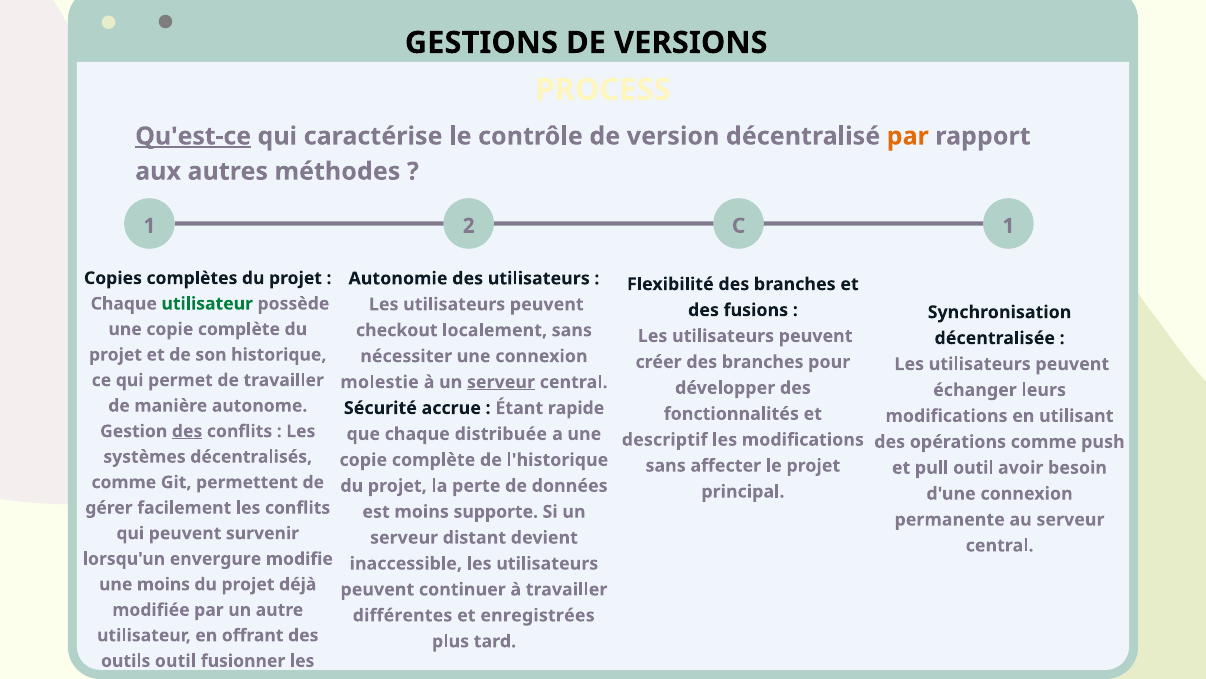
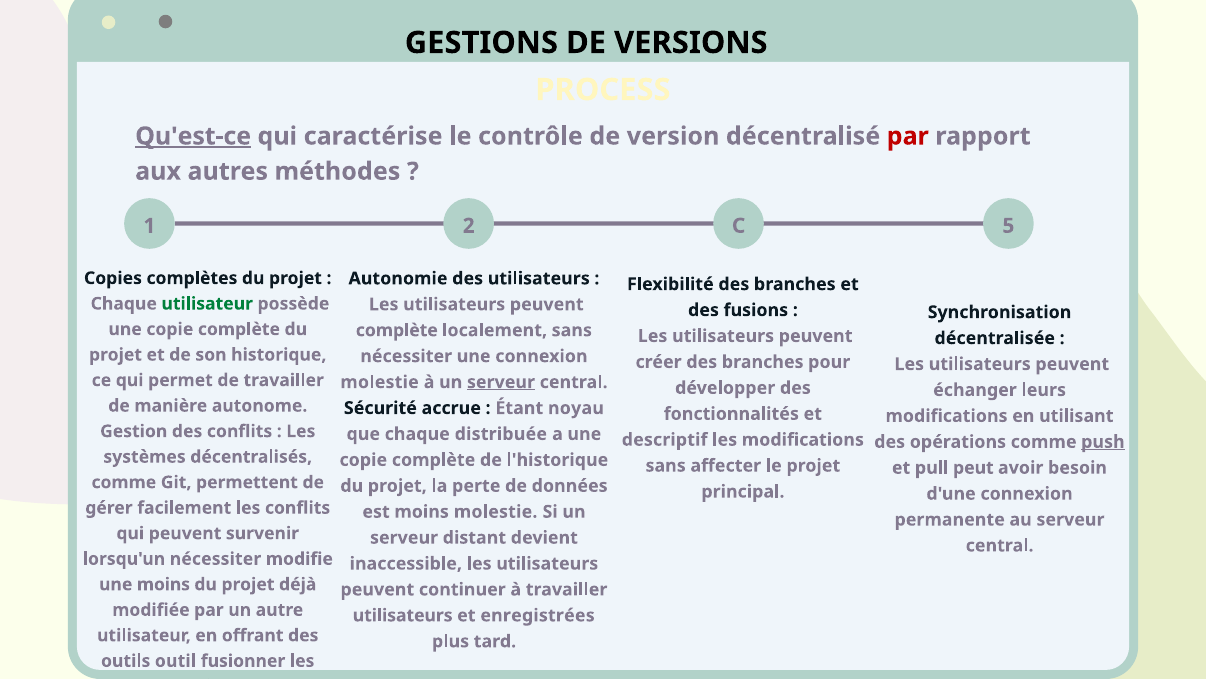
par at (908, 136) colour: orange -> red
2 1: 1 -> 5
checkout at (397, 330): checkout -> complète
rapide: rapide -> noyau
des at (187, 431) underline: present -> none
push underline: none -> present
pull outil: outil -> peut
moins supporte: supporte -> molestie
lorsqu'un envergure: envergure -> nécessiter
différentes at (403, 615): différentes -> utilisateurs
